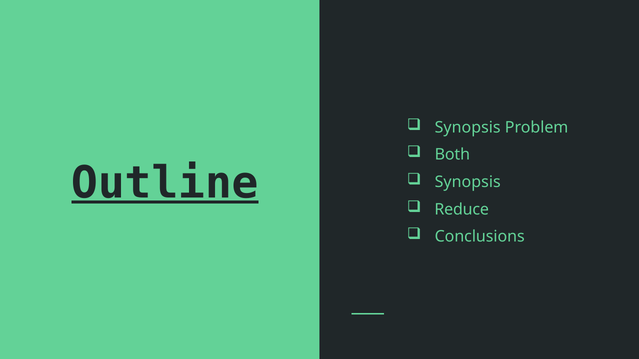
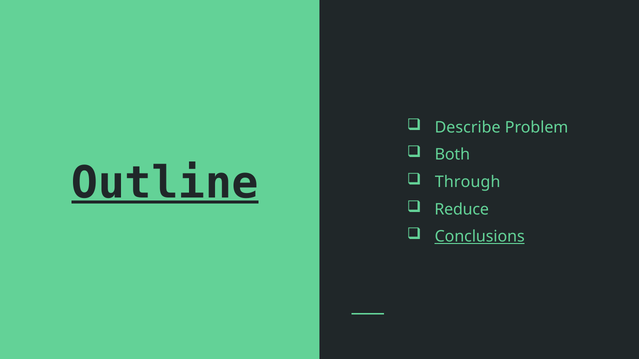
Synopsis at (468, 128): Synopsis -> Describe
Synopsis at (468, 182): Synopsis -> Through
Conclusions underline: none -> present
